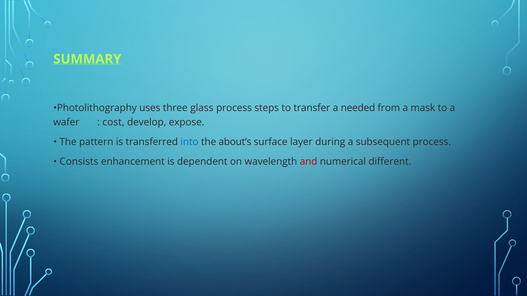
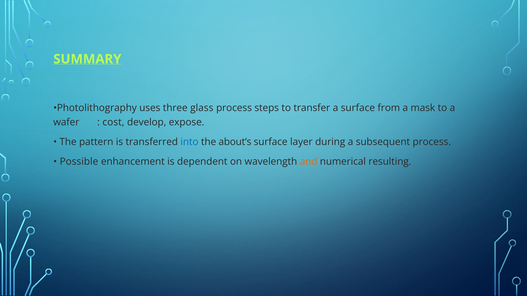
a needed: needed -> surface
Consists: Consists -> Possible
and colour: red -> orange
different: different -> resulting
